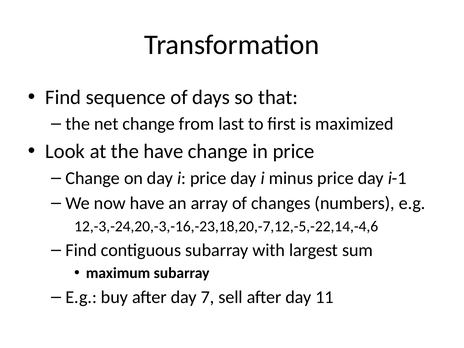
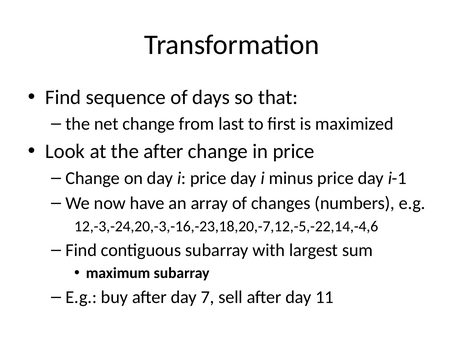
the have: have -> after
